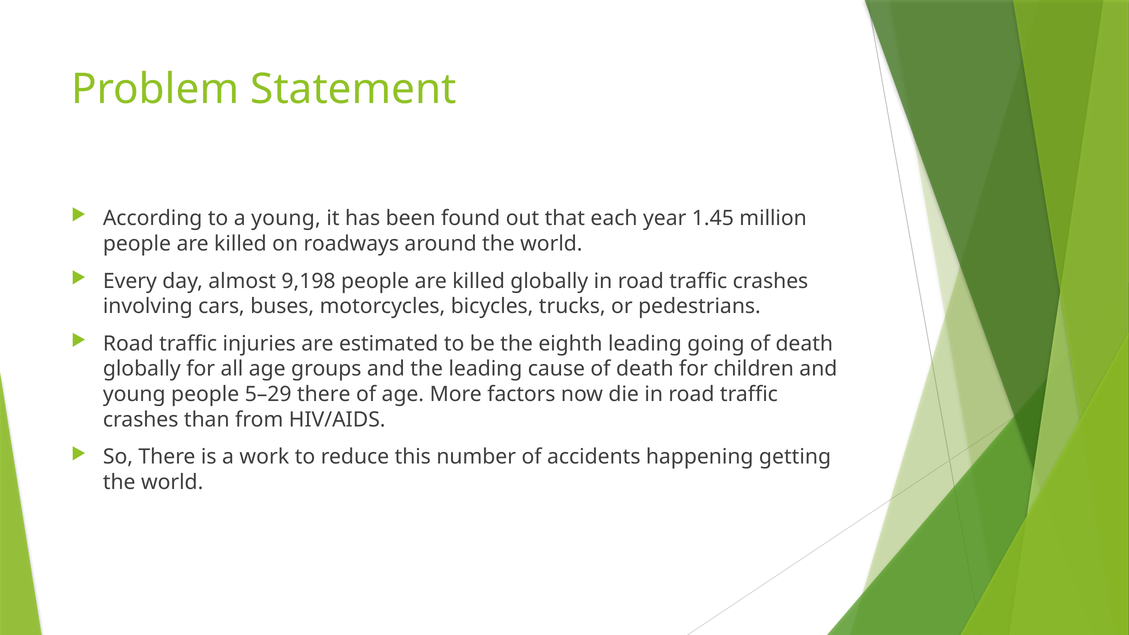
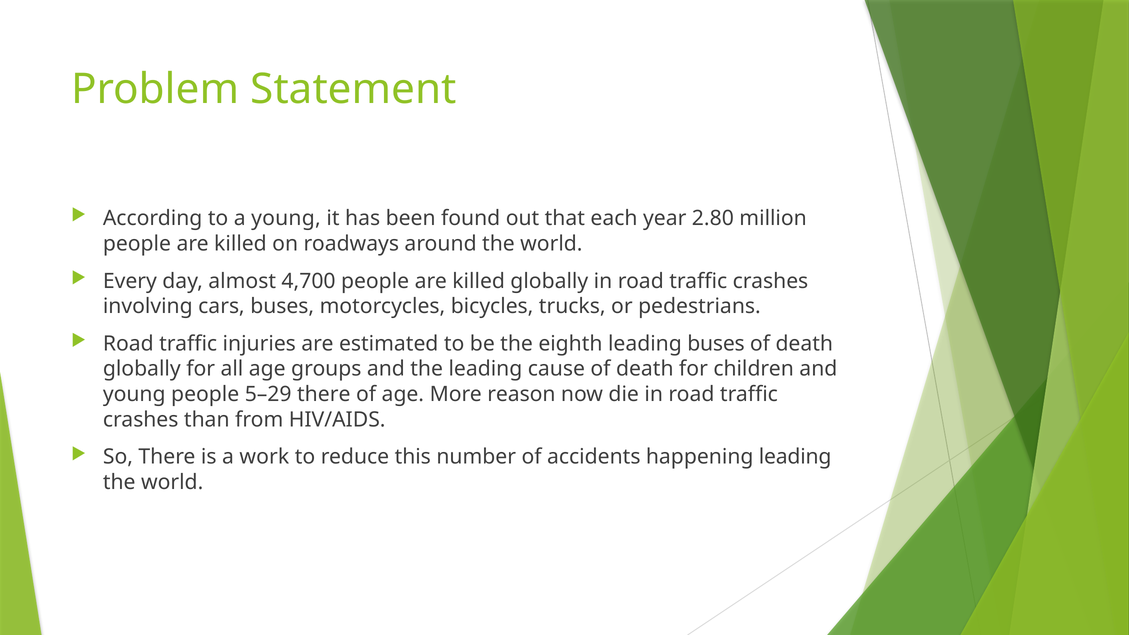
1.45: 1.45 -> 2.80
9,198: 9,198 -> 4,700
leading going: going -> buses
factors: factors -> reason
happening getting: getting -> leading
